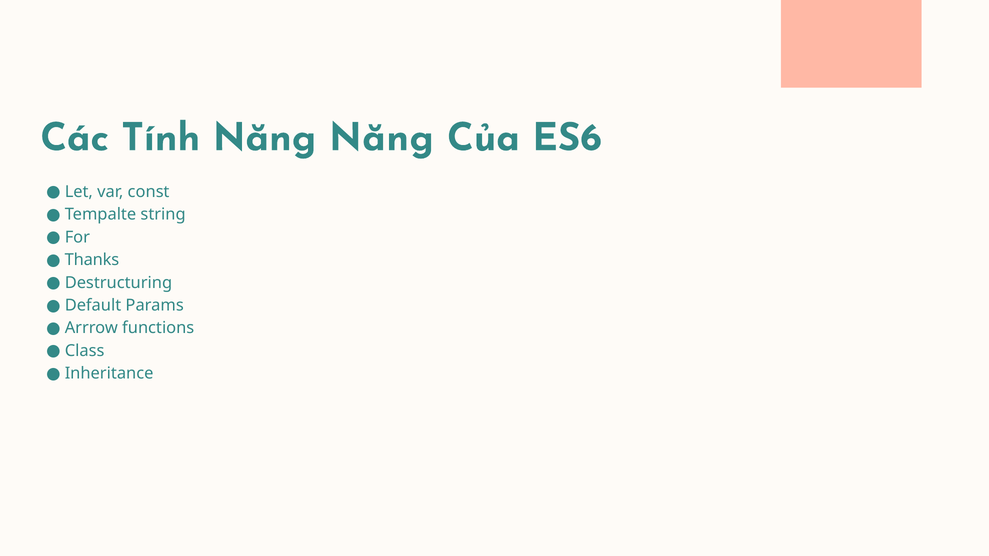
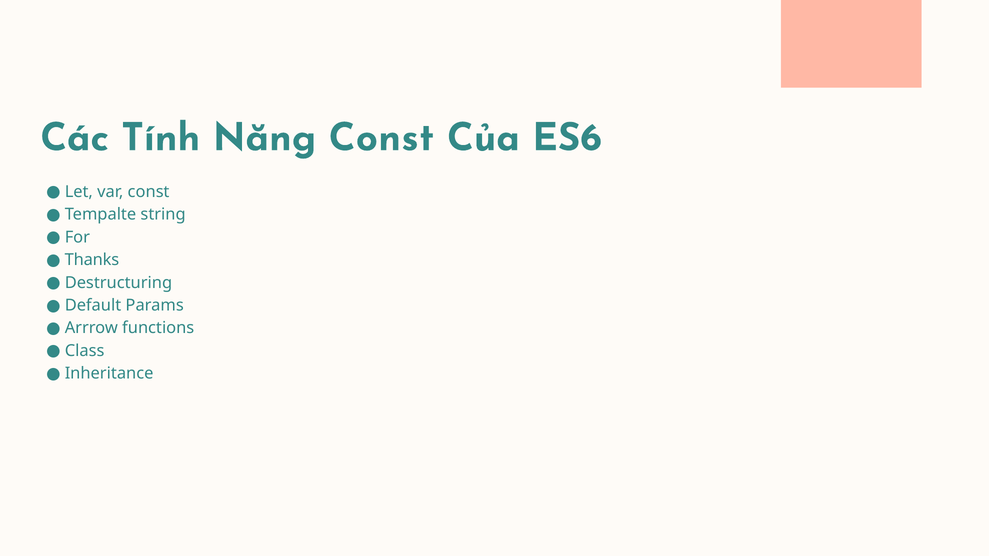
Năng Năng: Năng -> Const
